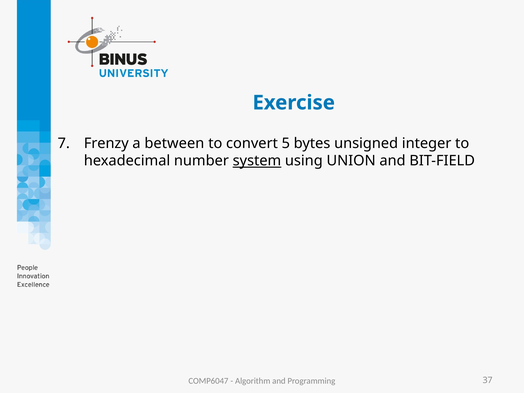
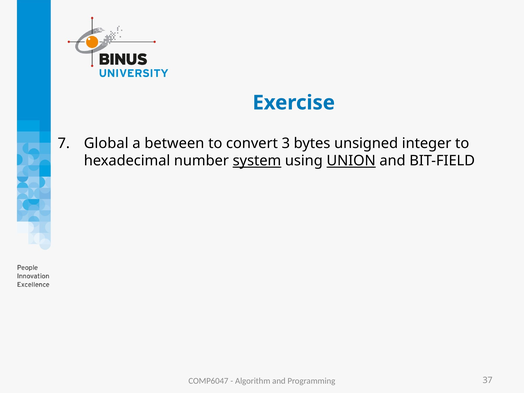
Frenzy: Frenzy -> Global
5: 5 -> 3
UNION underline: none -> present
